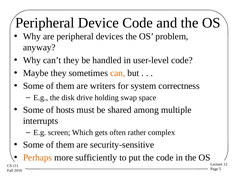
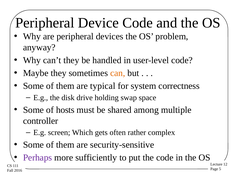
writers: writers -> typical
interrupts: interrupts -> controller
Perhaps colour: orange -> purple
